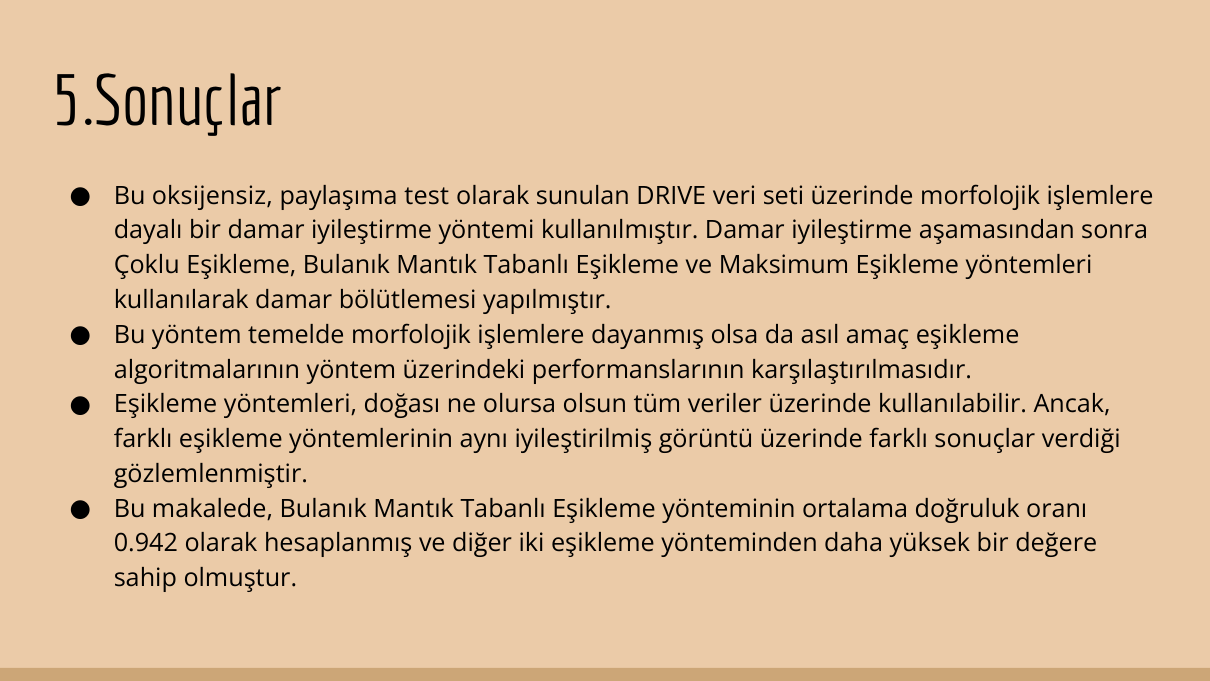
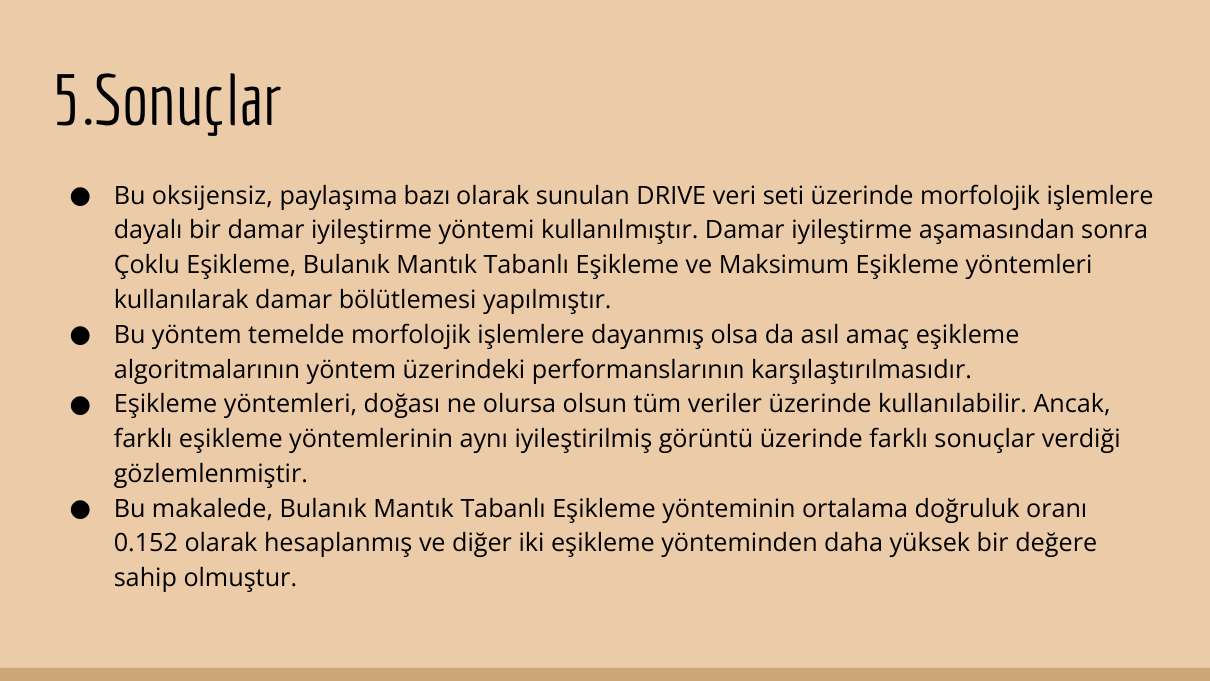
test: test -> bazı
0.942: 0.942 -> 0.152
